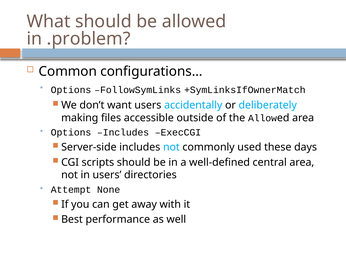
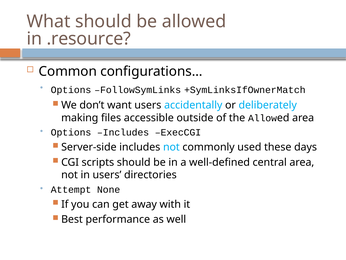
.problem: .problem -> .resource
